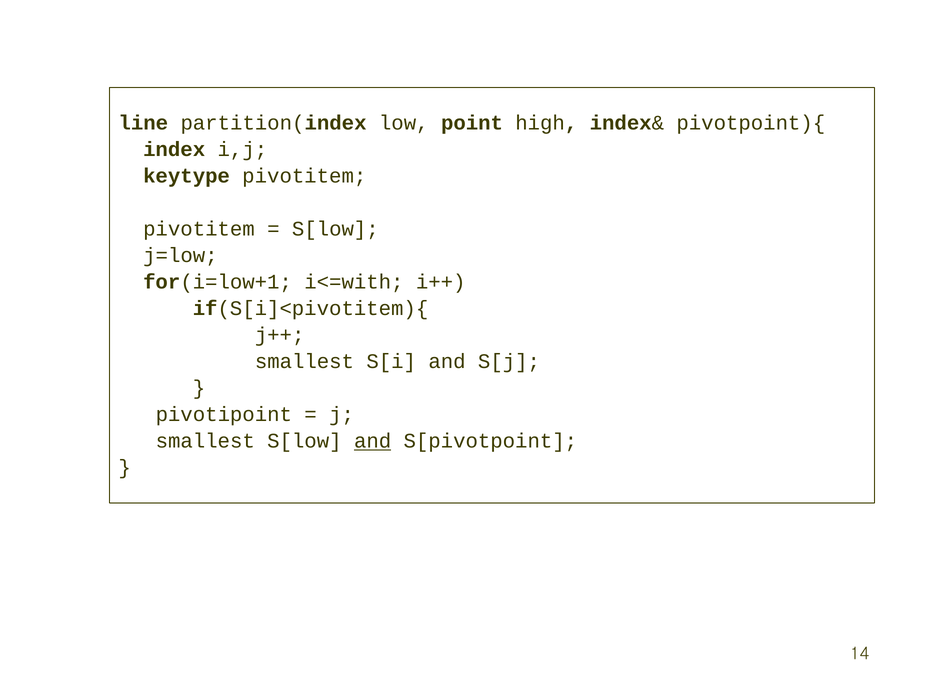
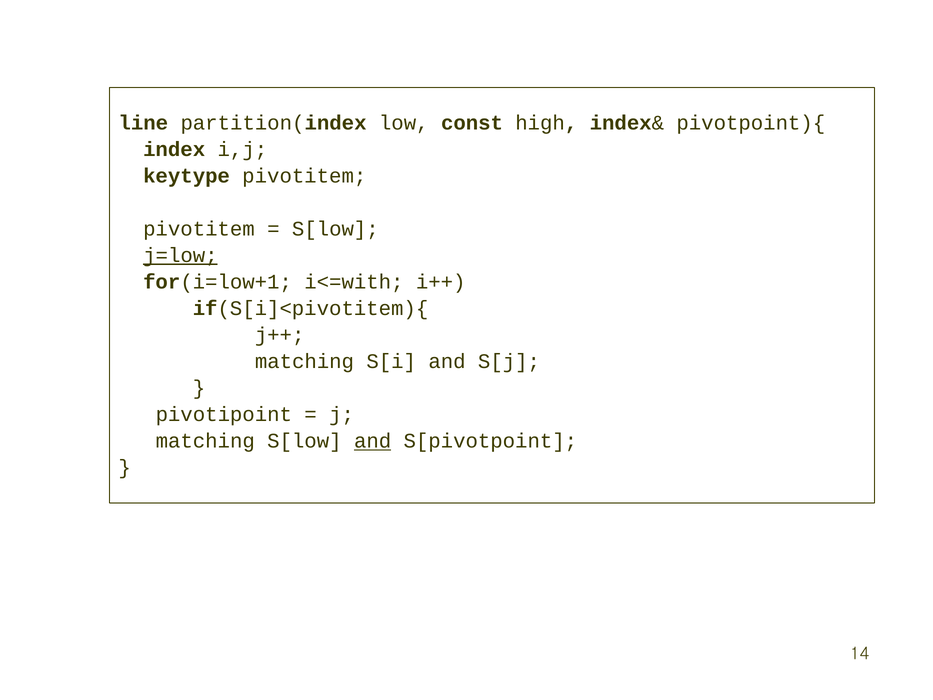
point: point -> const
j=low underline: none -> present
smallest at (304, 361): smallest -> matching
smallest at (205, 441): smallest -> matching
